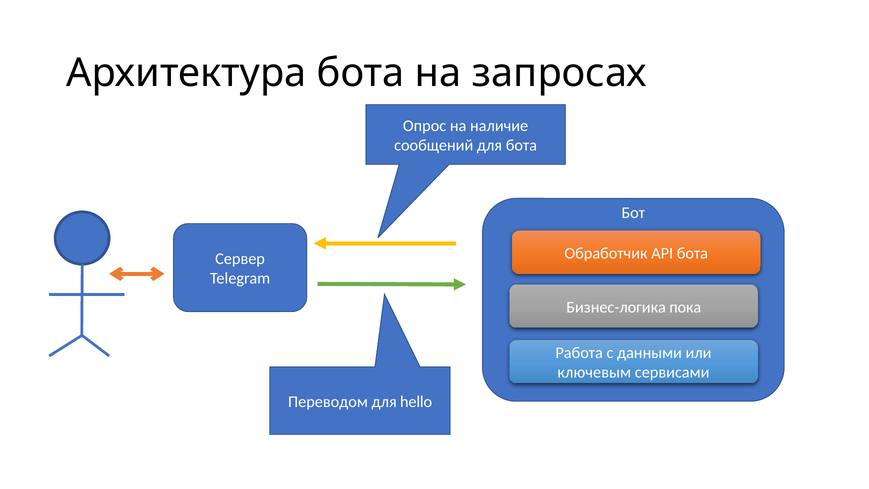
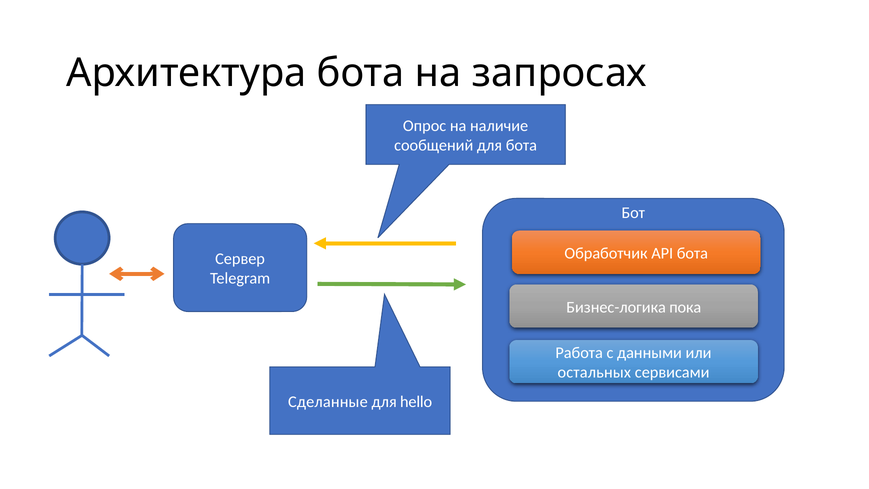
ключевым: ключевым -> остальных
Переводом: Переводом -> Сделанные
